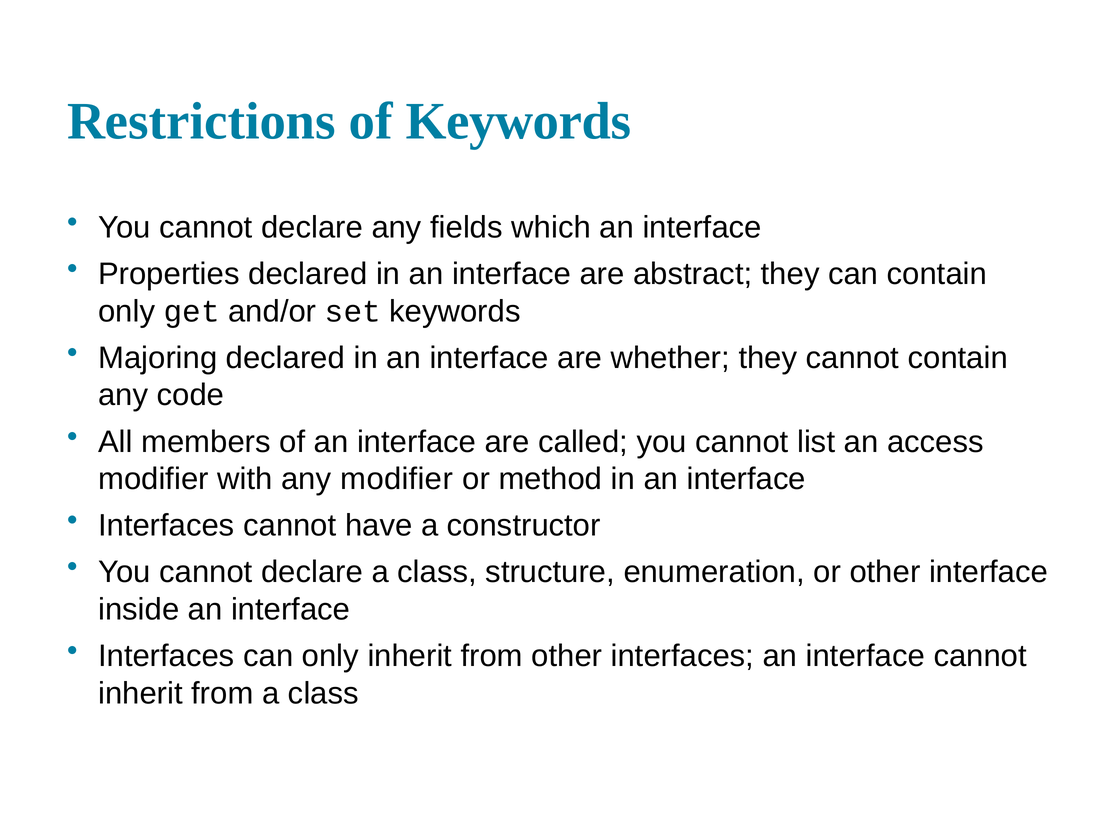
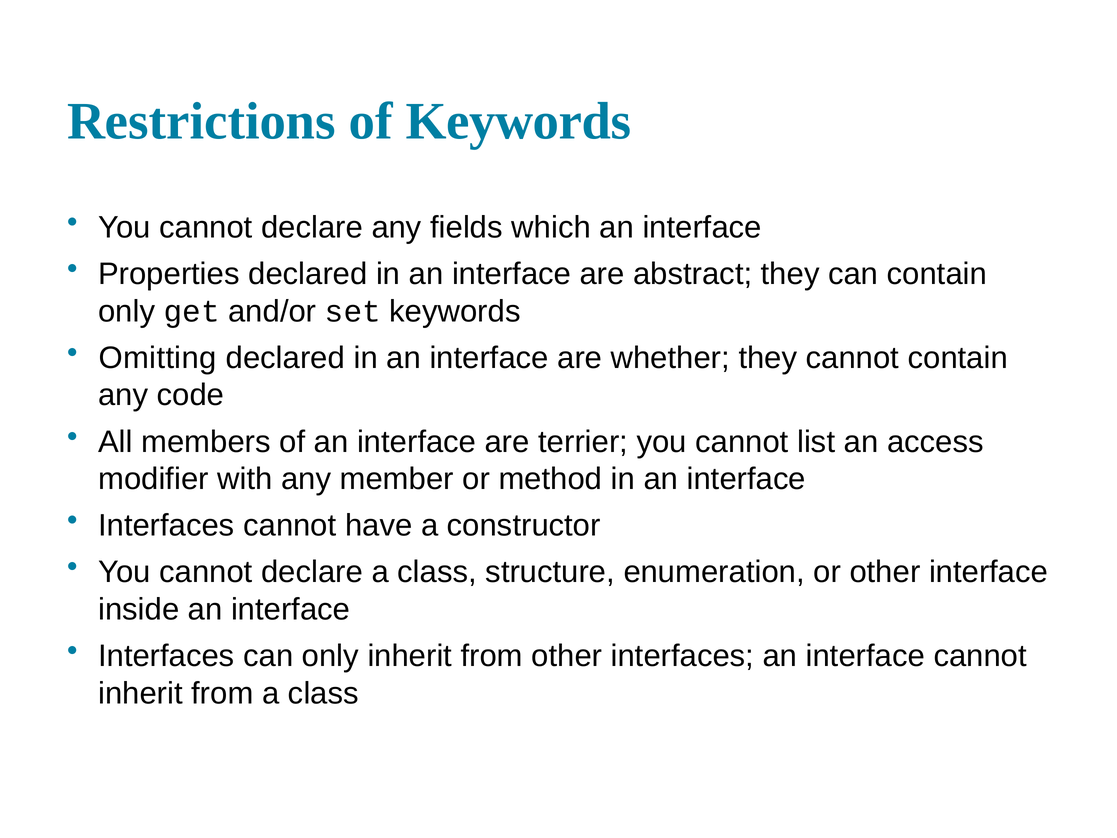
Majoring: Majoring -> Omitting
called: called -> terrier
any modifier: modifier -> member
